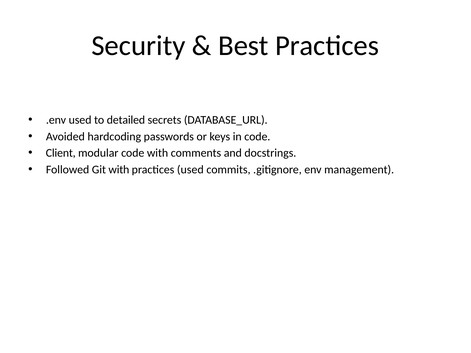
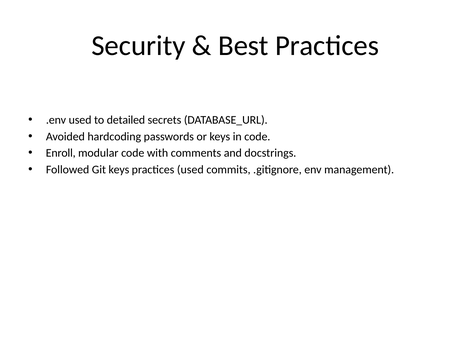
Client: Client -> Enroll
Git with: with -> keys
